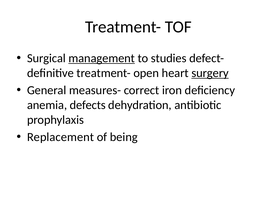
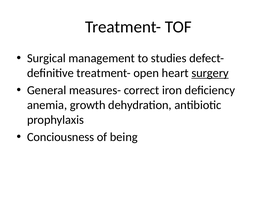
management underline: present -> none
defects: defects -> growth
Replacement: Replacement -> Conciousness
